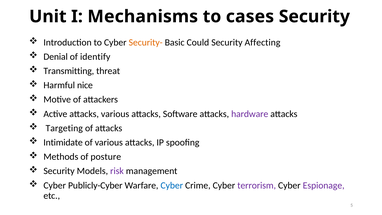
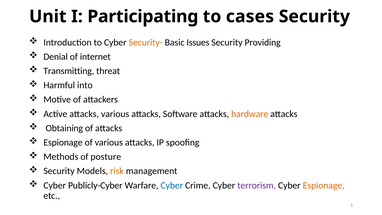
Mechanisms: Mechanisms -> Participating
Could: Could -> Issues
Affecting: Affecting -> Providing
identify: identify -> internet
nice: nice -> into
hardware colour: purple -> orange
Targeting: Targeting -> Obtaining
Intimidate at (63, 142): Intimidate -> Espionage
risk colour: purple -> orange
Espionage at (324, 185) colour: purple -> orange
